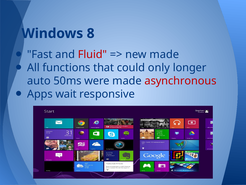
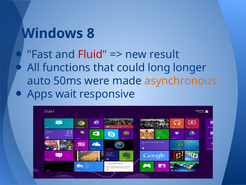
new made: made -> result
only: only -> long
asynchronous colour: red -> orange
